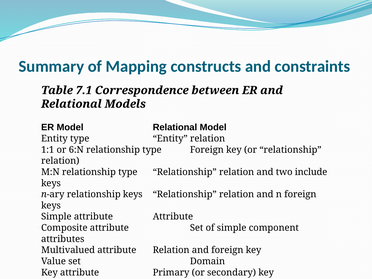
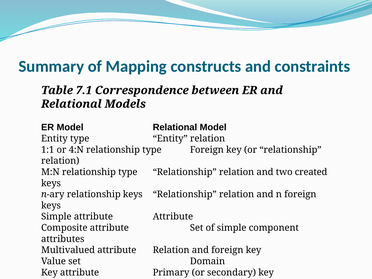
6:N: 6:N -> 4:N
include: include -> created
